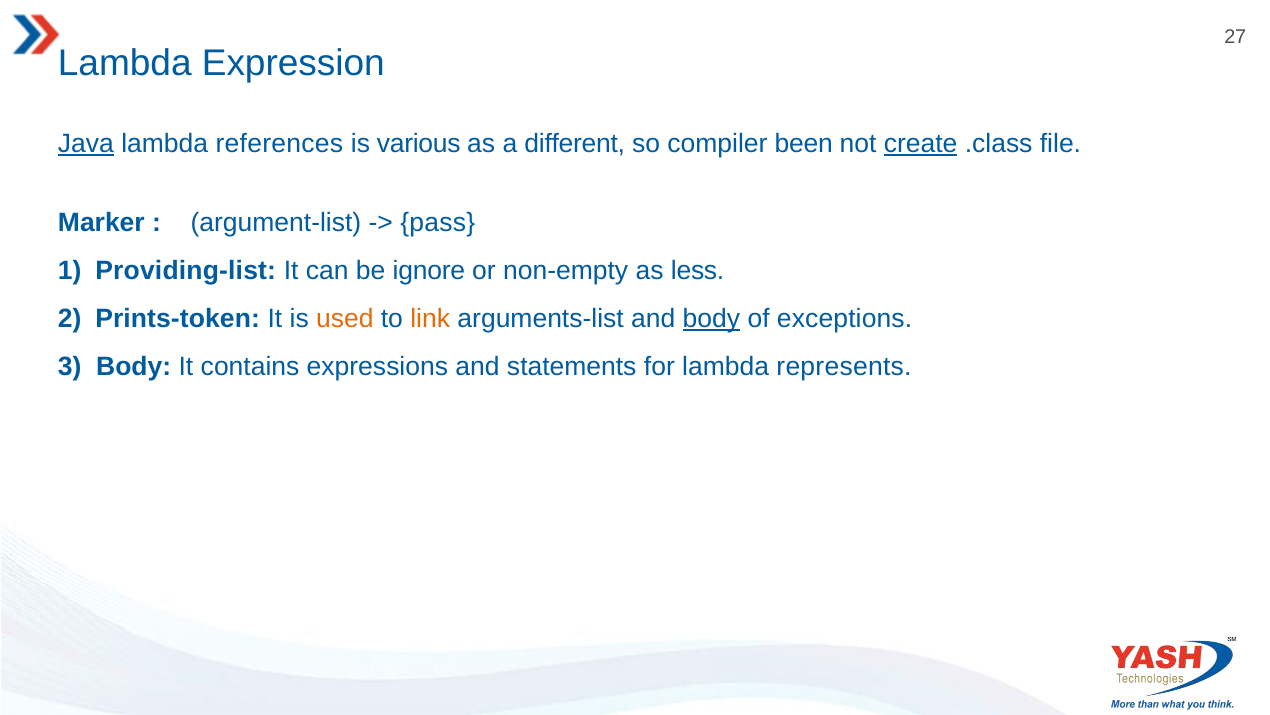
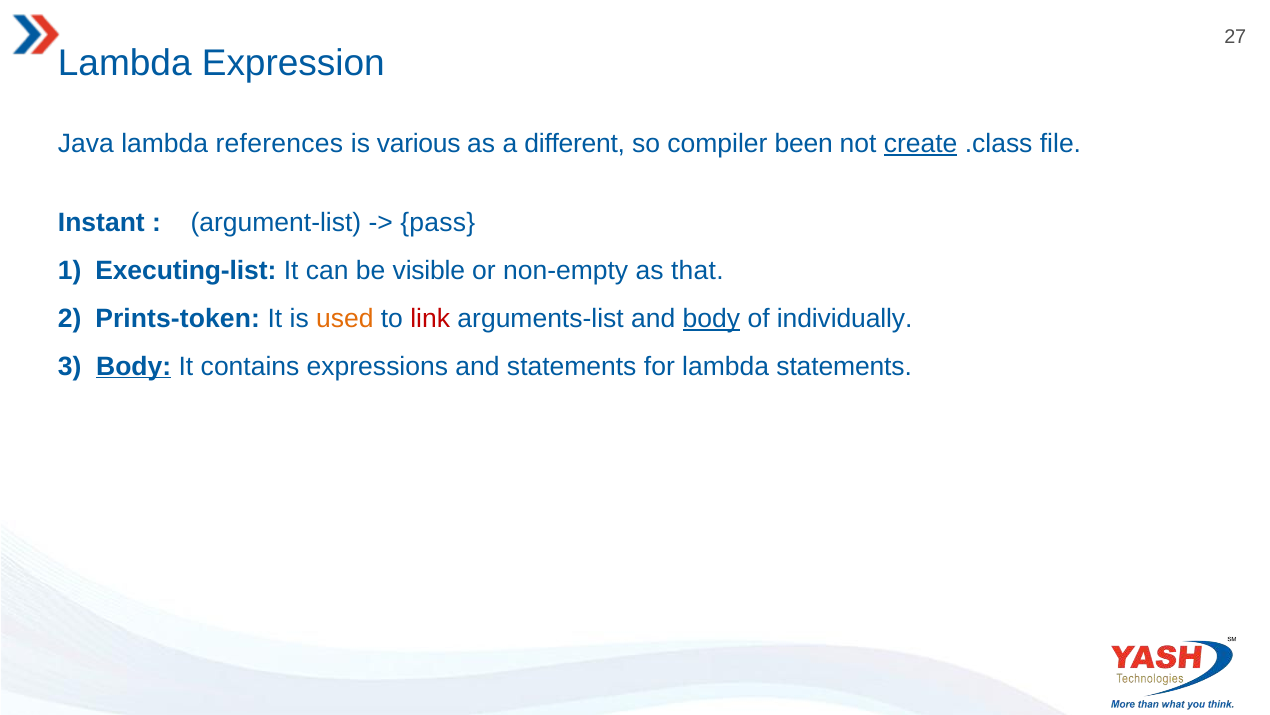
Java underline: present -> none
Marker: Marker -> Instant
Providing-list: Providing-list -> Executing-list
ignore: ignore -> visible
less: less -> that
link colour: orange -> red
exceptions: exceptions -> individually
Body at (134, 366) underline: none -> present
lambda represents: represents -> statements
